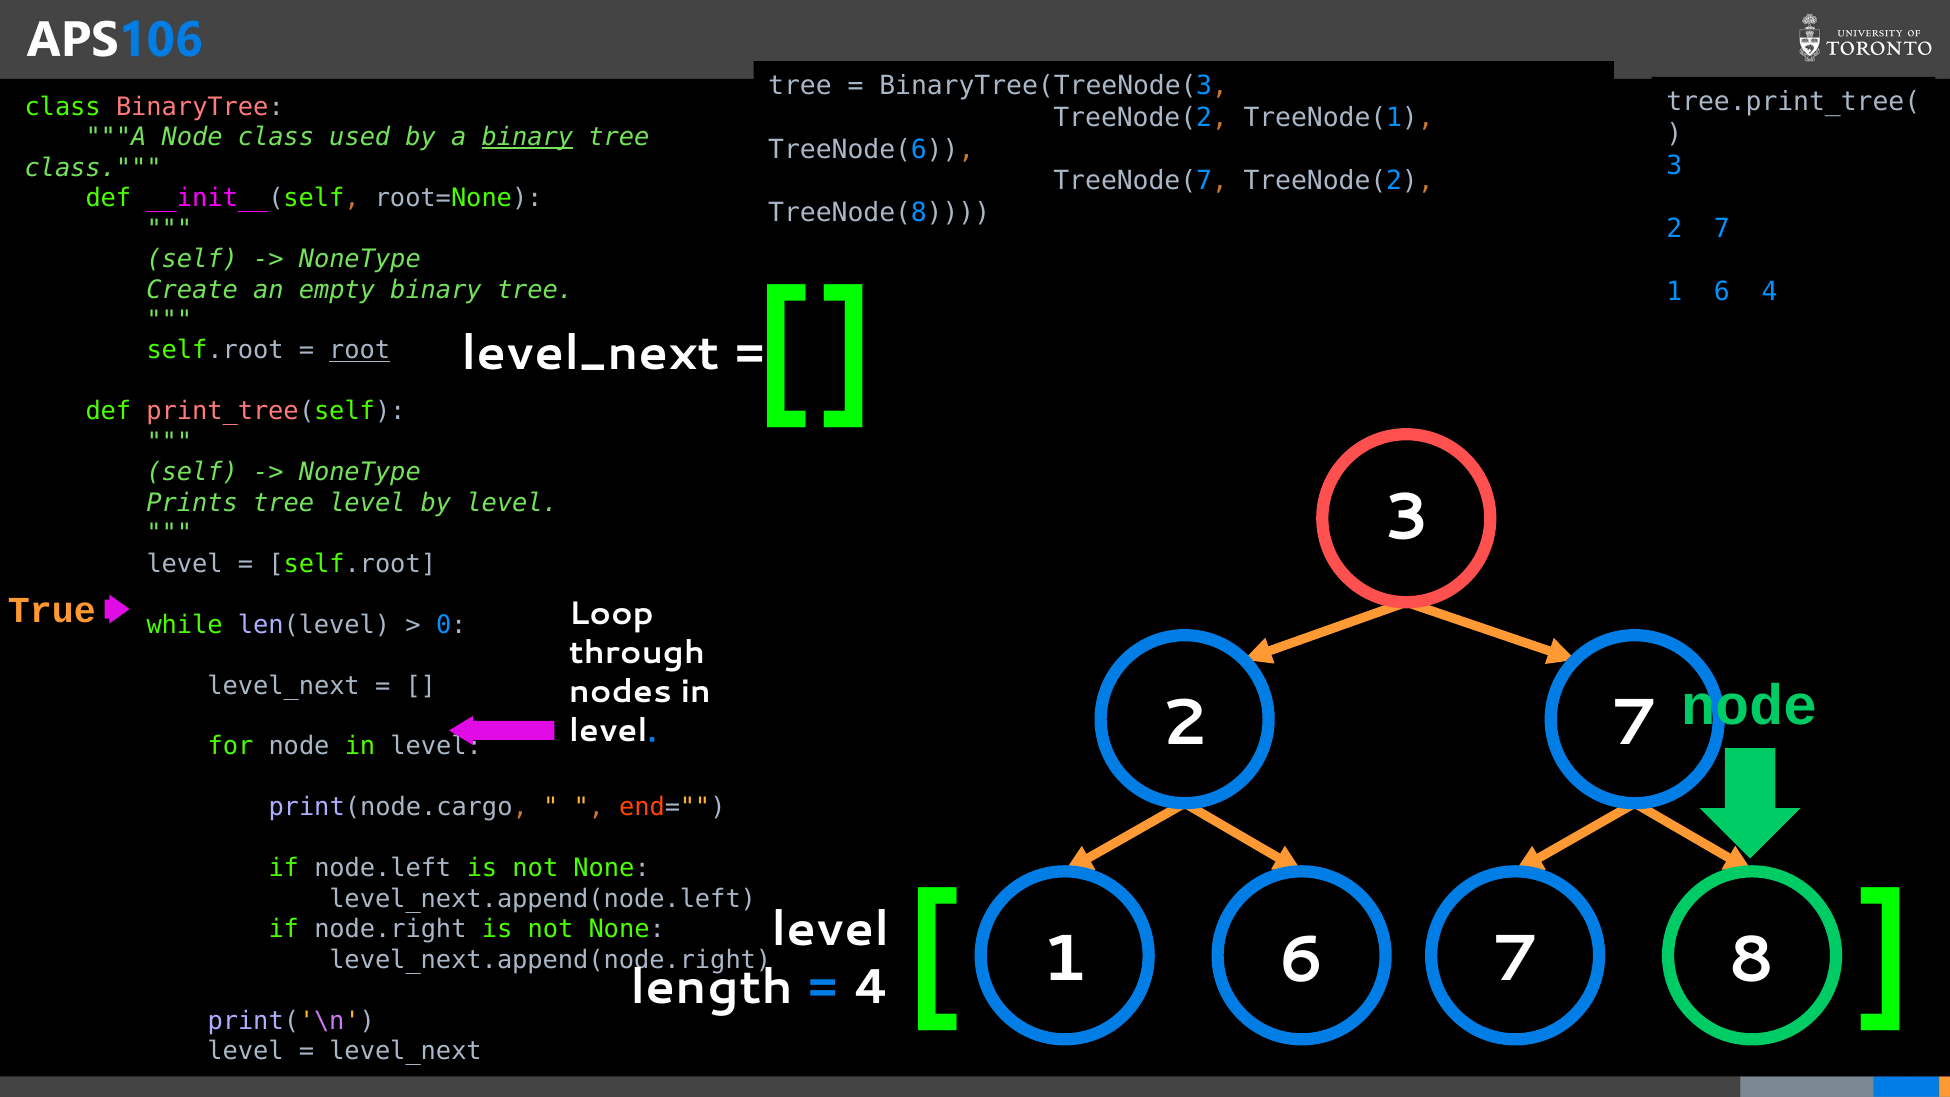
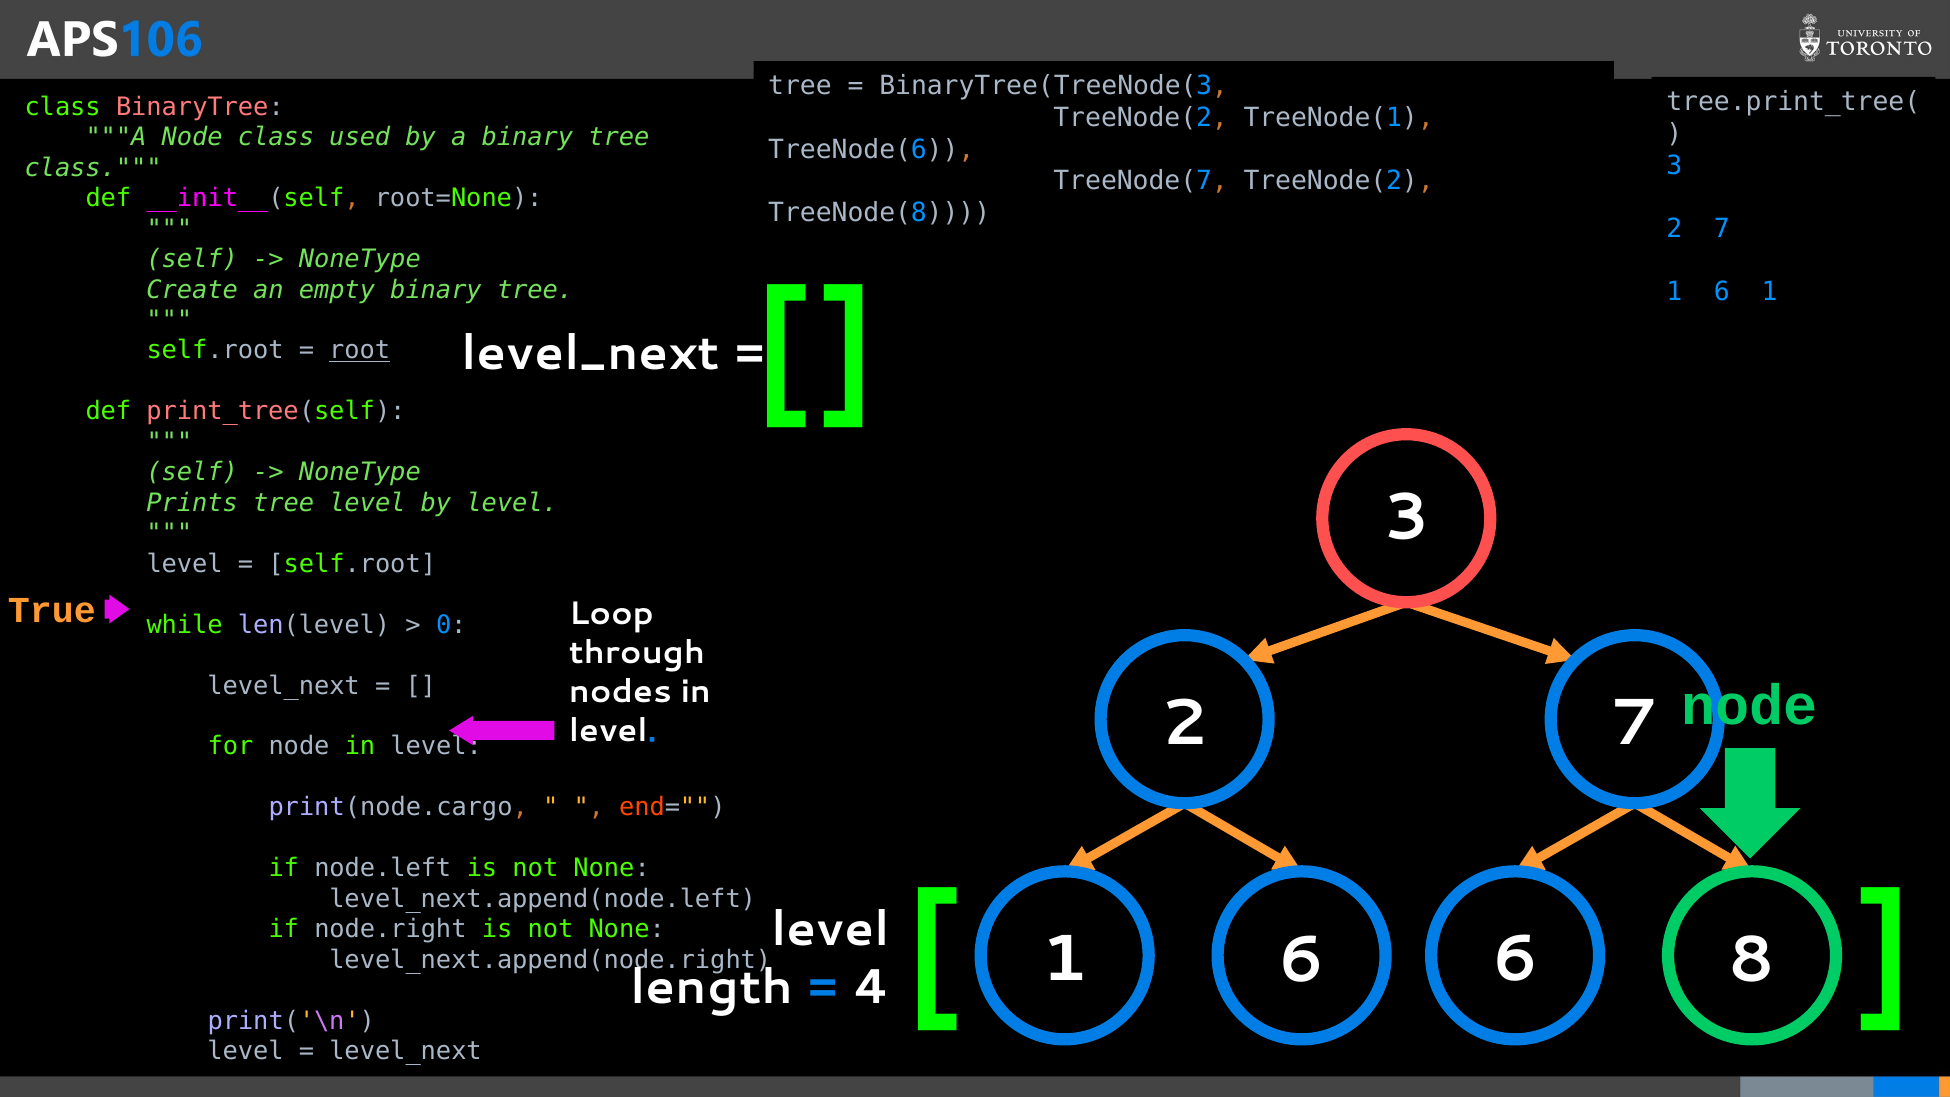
binary at (527, 137) underline: present -> none
6 4: 4 -> 1
6 7: 7 -> 6
